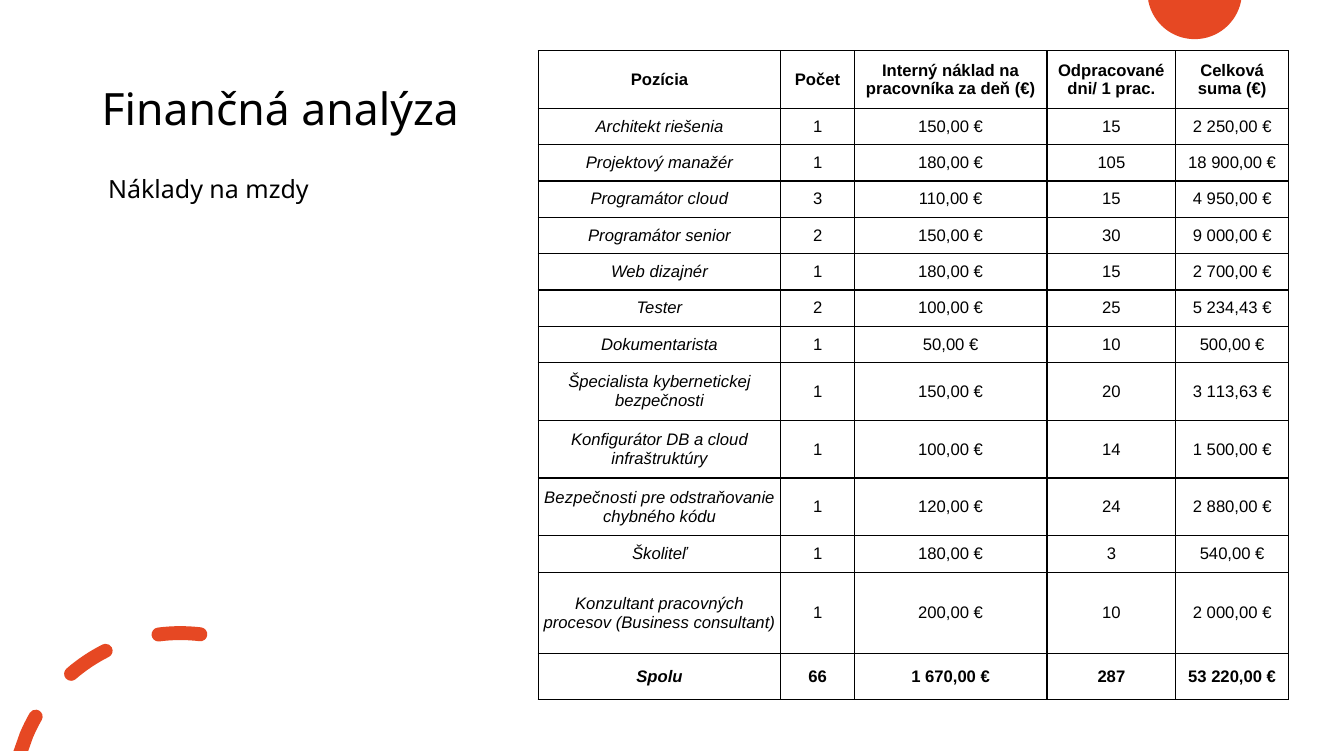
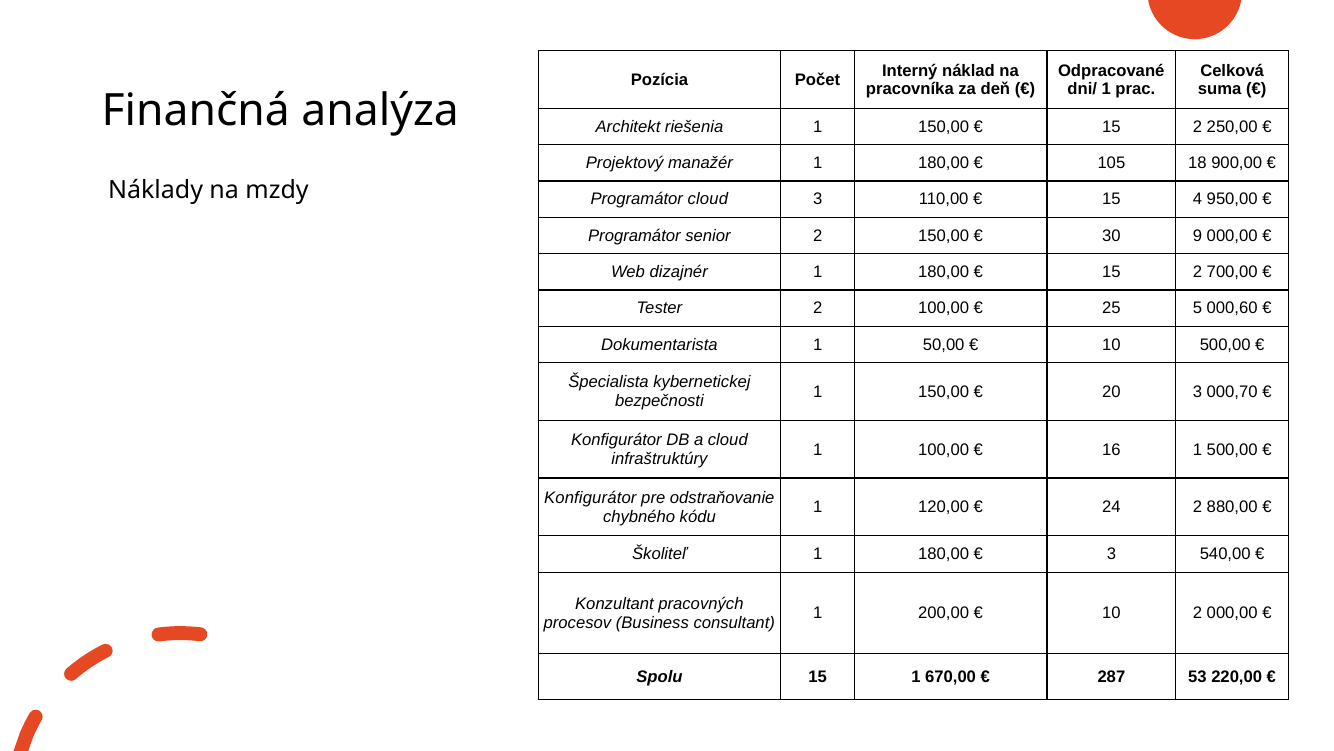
234,43: 234,43 -> 000,60
113,63: 113,63 -> 000,70
14: 14 -> 16
Bezpečnosti at (590, 498): Bezpečnosti -> Konfigurátor
Spolu 66: 66 -> 15
